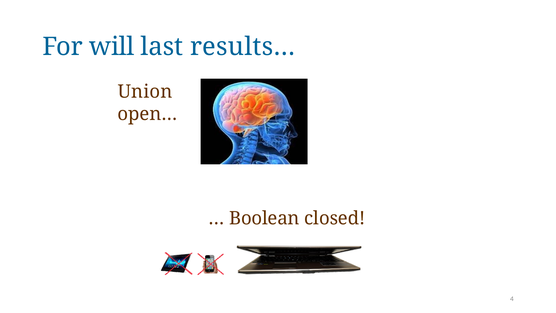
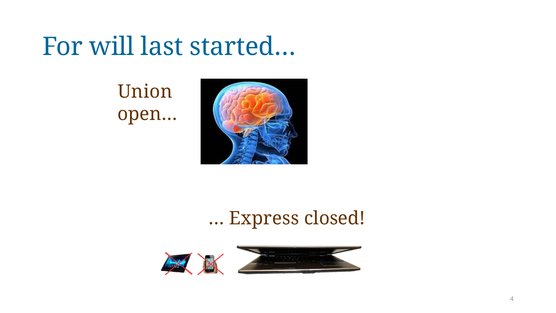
results…: results… -> started…
Boolean: Boolean -> Express
